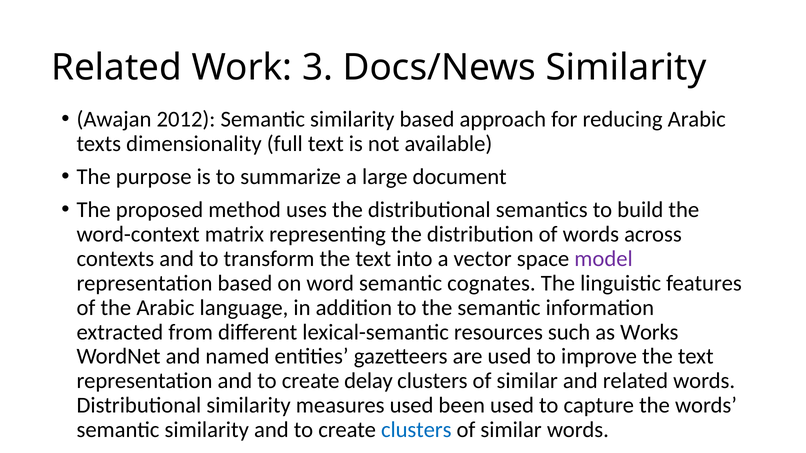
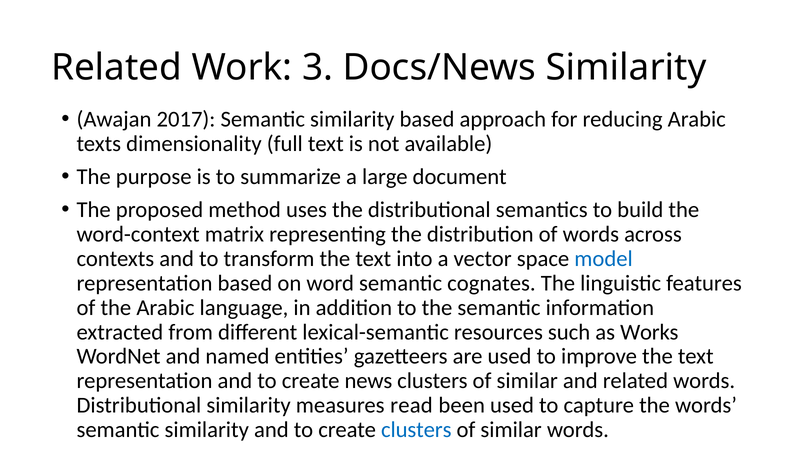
2012: 2012 -> 2017
model colour: purple -> blue
delay: delay -> news
measures used: used -> read
